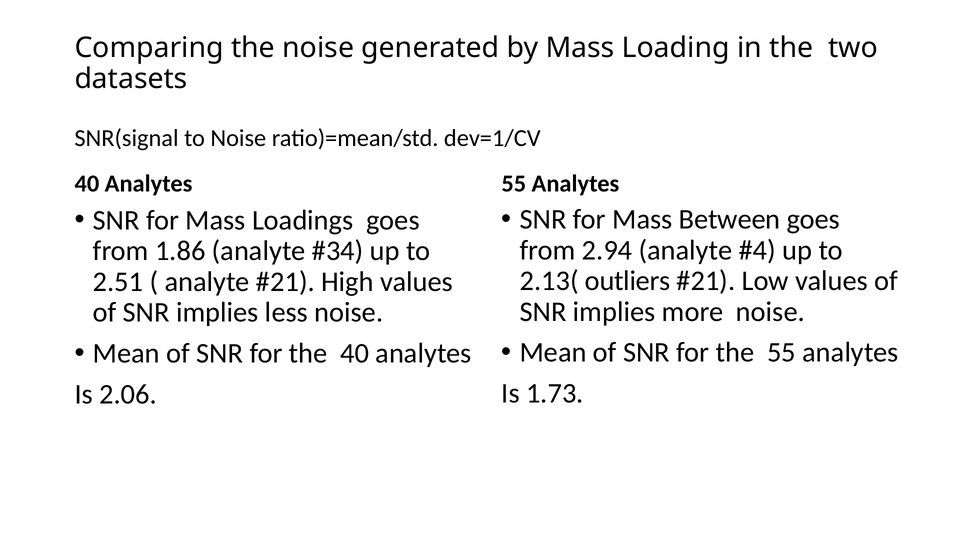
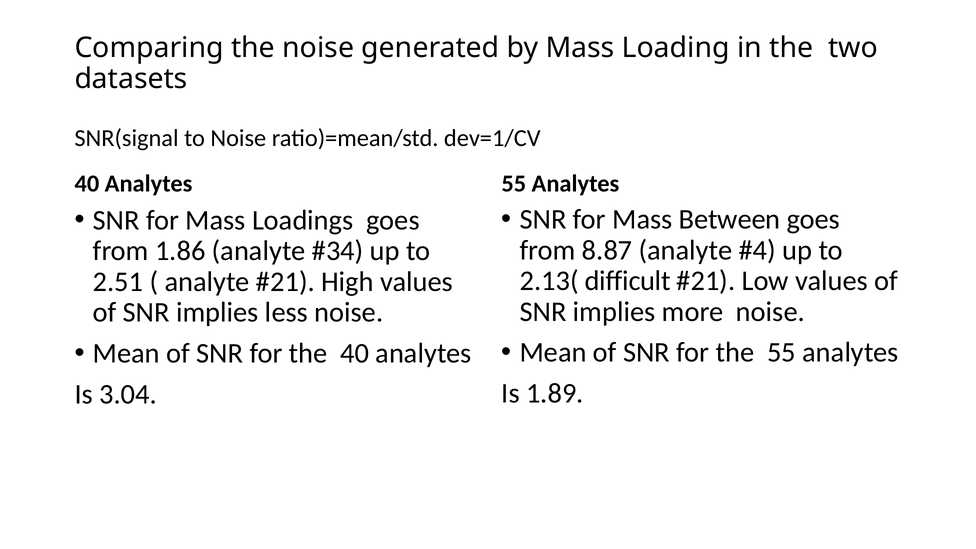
2.94: 2.94 -> 8.87
outliers: outliers -> difficult
1.73: 1.73 -> 1.89
2.06: 2.06 -> 3.04
